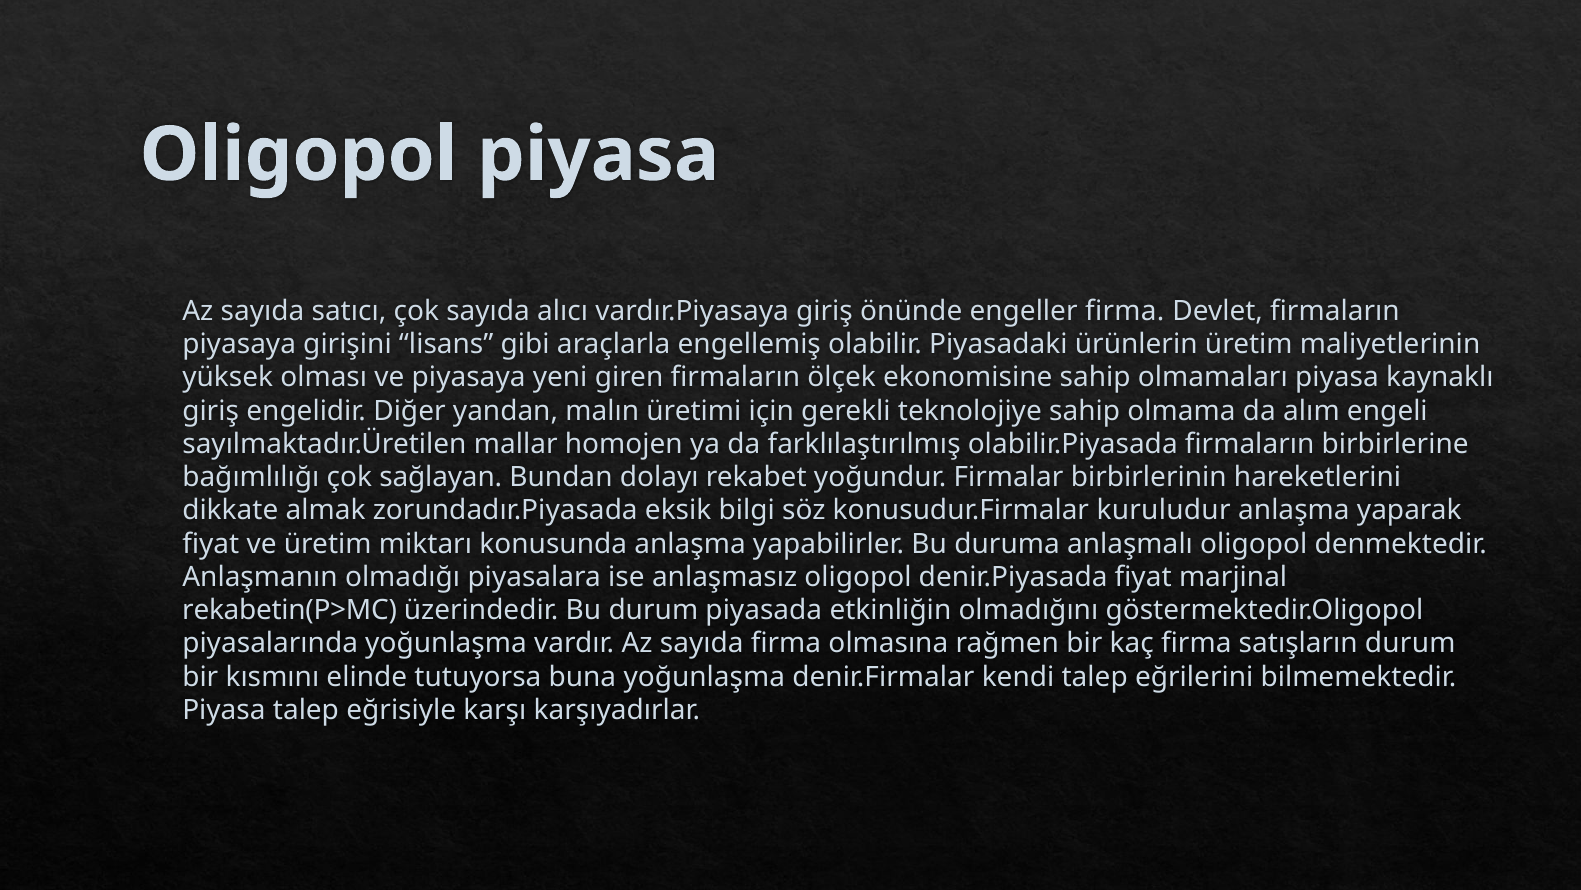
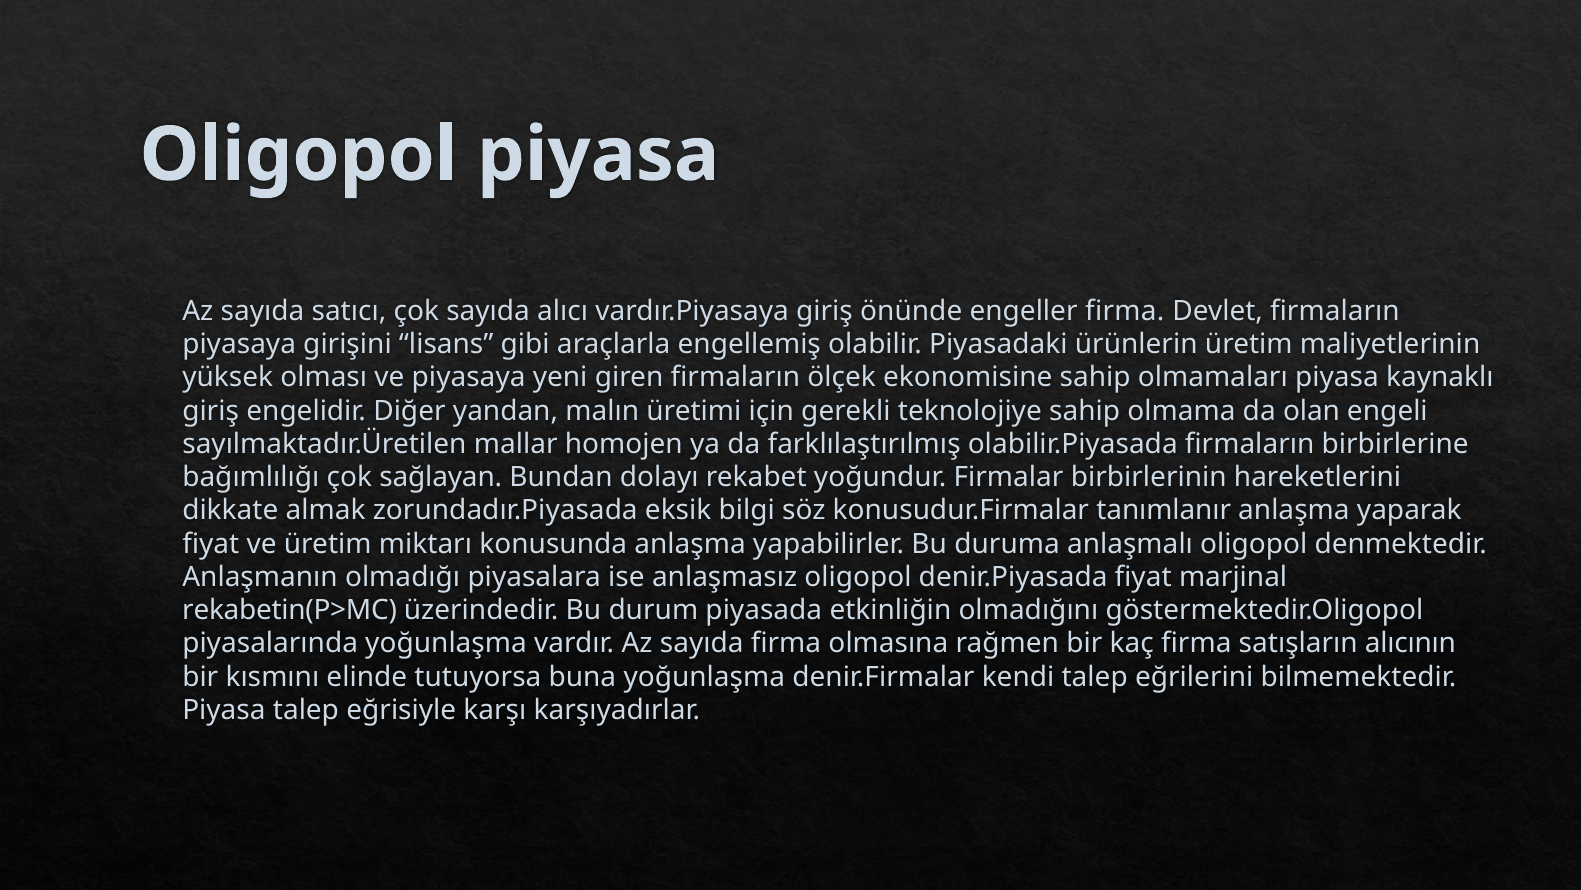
alım: alım -> olan
kuruludur: kuruludur -> tanımlanır
satışların durum: durum -> alıcının
